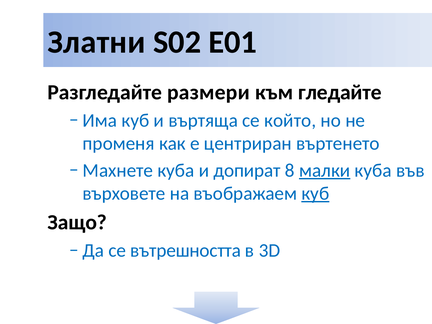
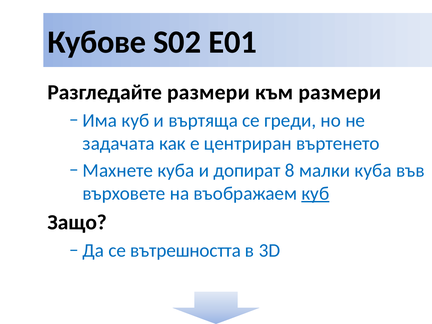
Златни: Златни -> Кубове
към гледайте: гледайте -> размери
който: който -> греди
променя: променя -> задачата
малки underline: present -> none
